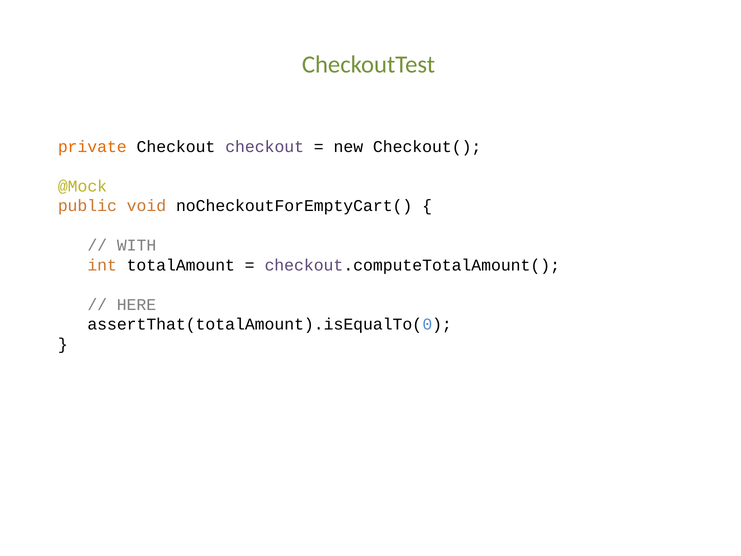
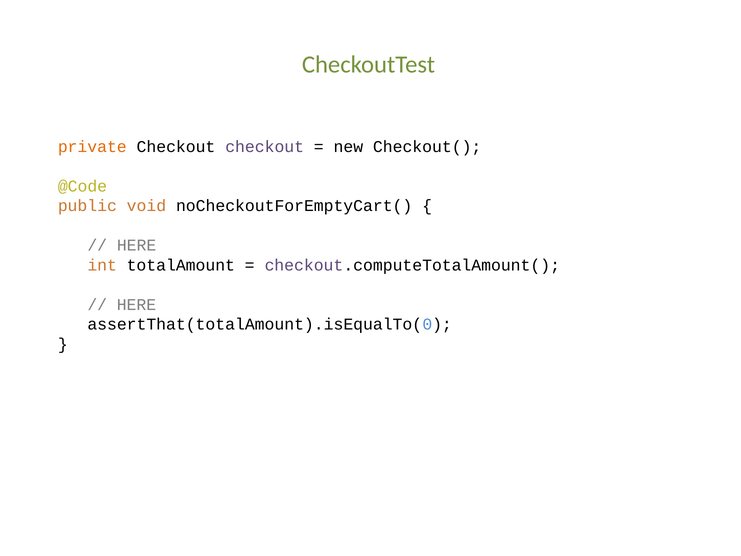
@Mock: @Mock -> @Code
WITH at (137, 245): WITH -> HERE
